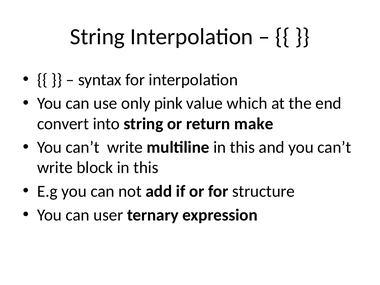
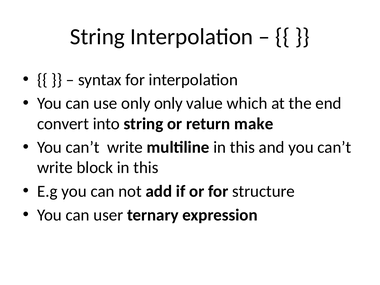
only pink: pink -> only
